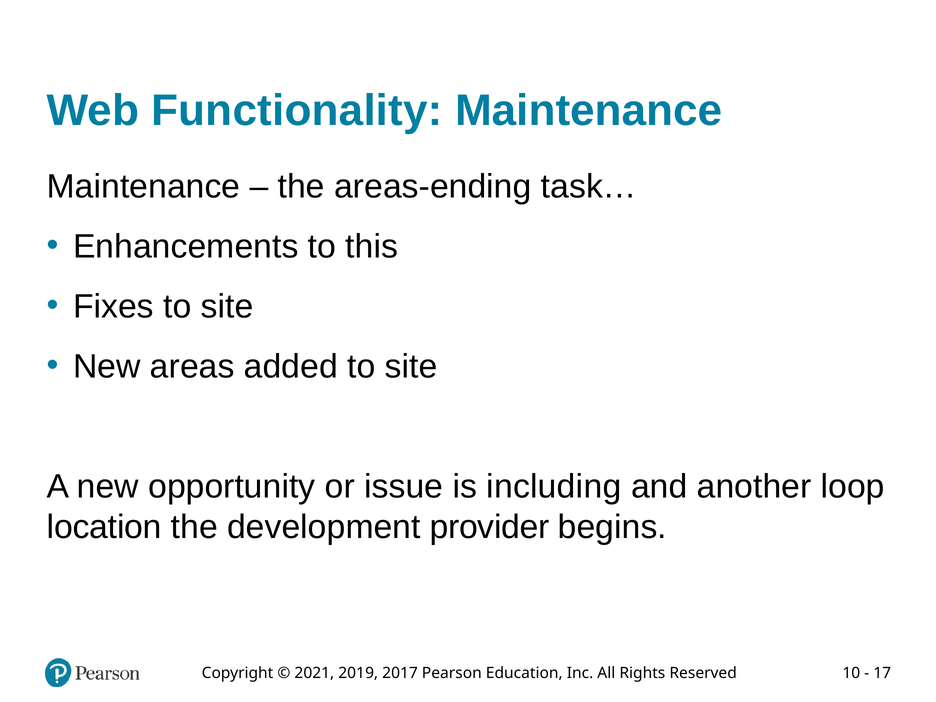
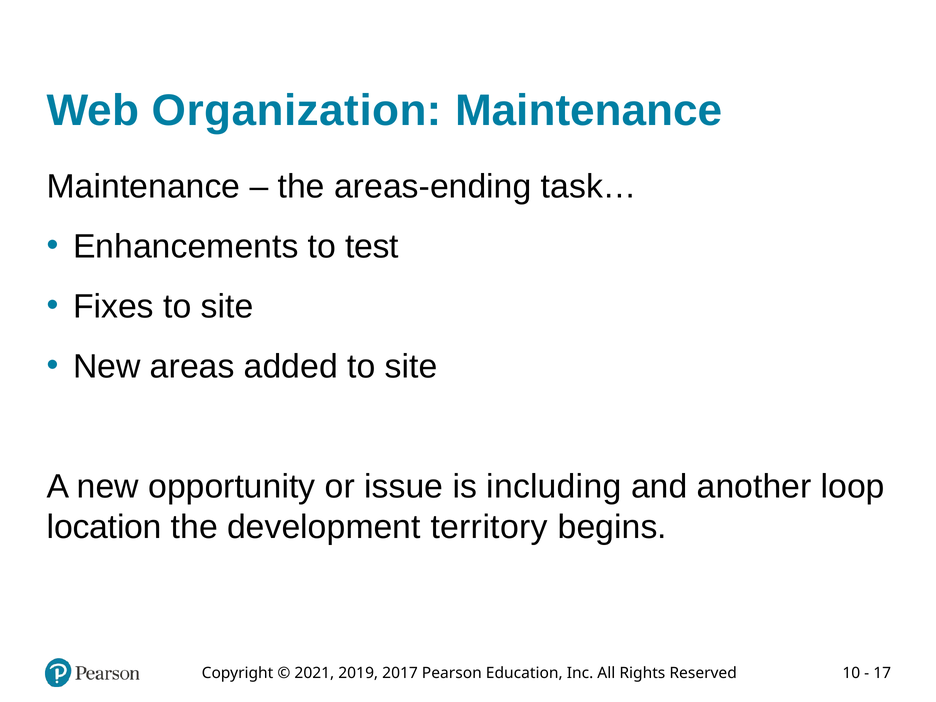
Functionality: Functionality -> Organization
this: this -> test
provider: provider -> territory
